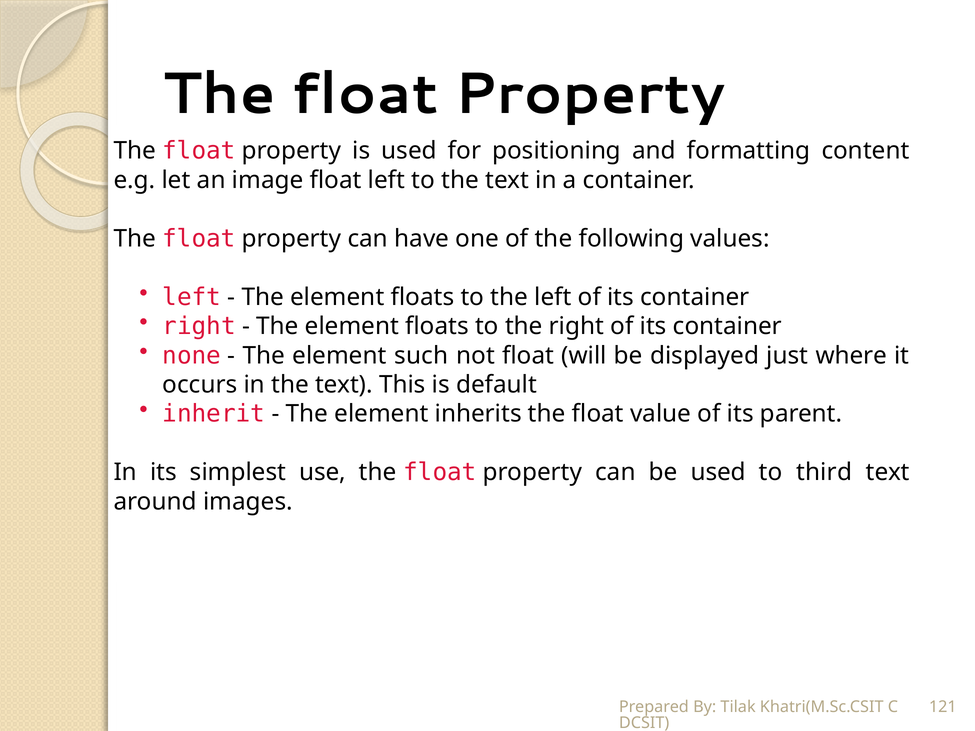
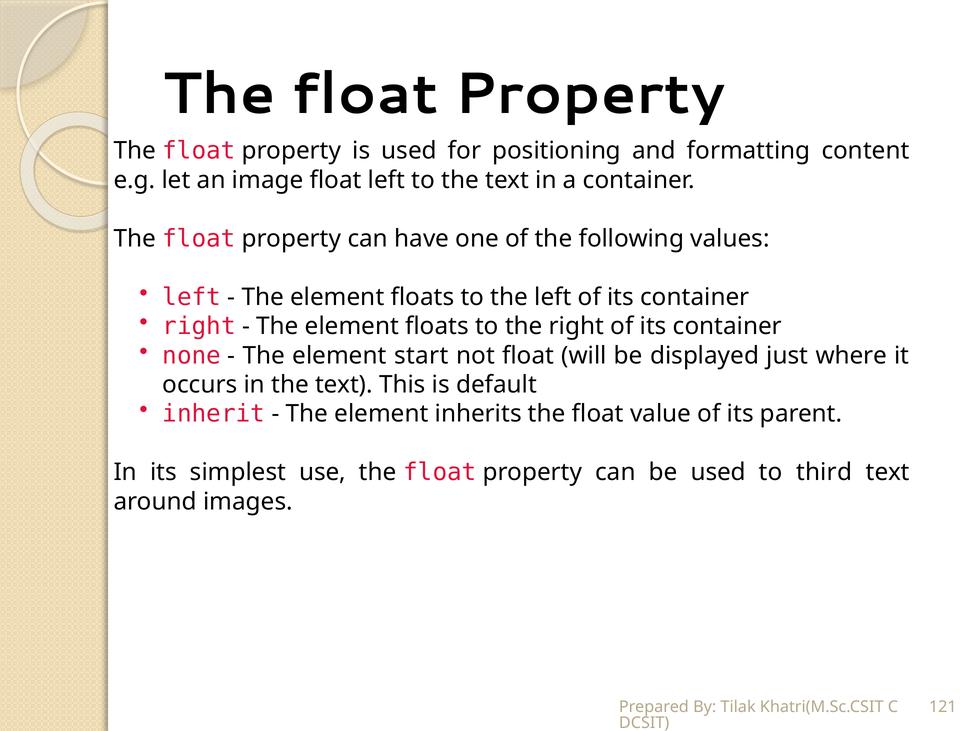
such: such -> start
